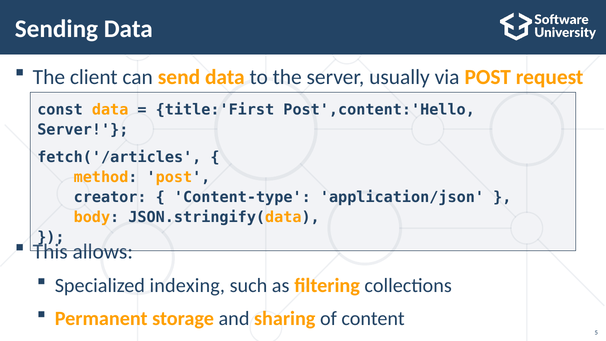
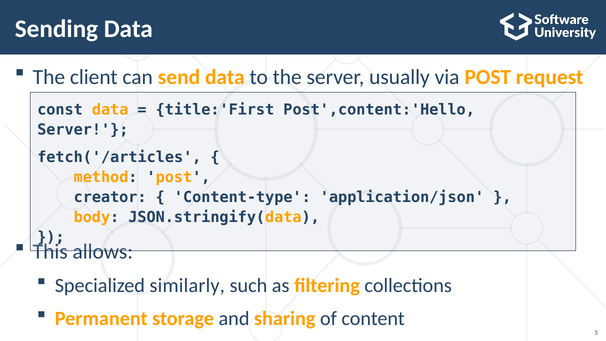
indexing: indexing -> similarly
